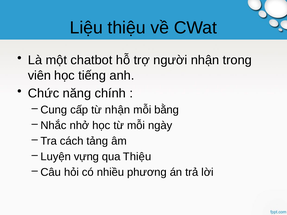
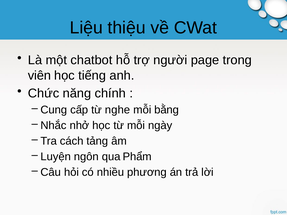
người nhận: nhận -> page
từ nhận: nhận -> nghe
vựng: vựng -> ngôn
qua Thiệu: Thiệu -> Phẩm
